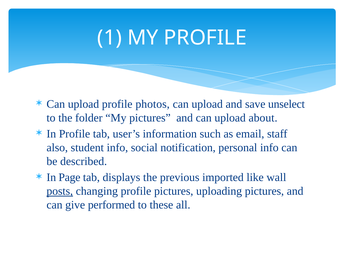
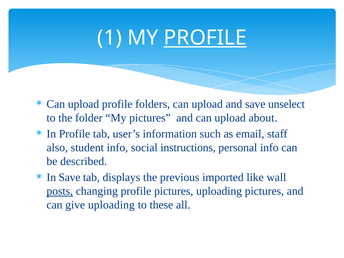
PROFILE at (205, 38) underline: none -> present
photos: photos -> folders
notification: notification -> instructions
In Page: Page -> Save
give performed: performed -> uploading
